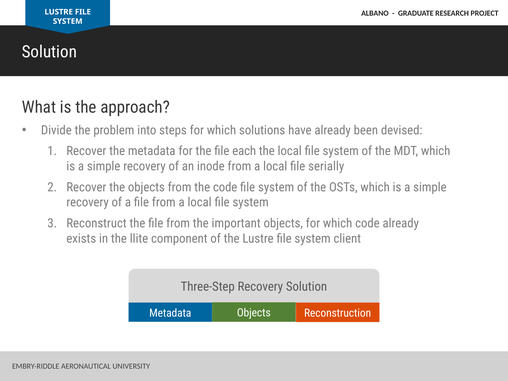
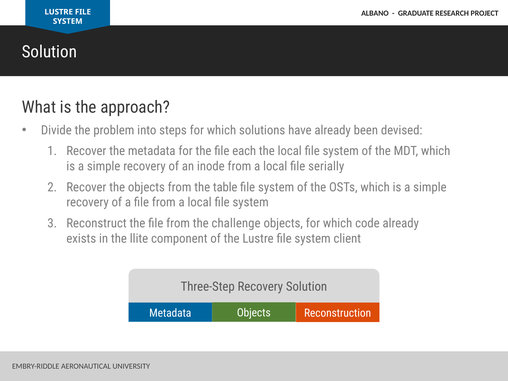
the code: code -> table
important: important -> challenge
